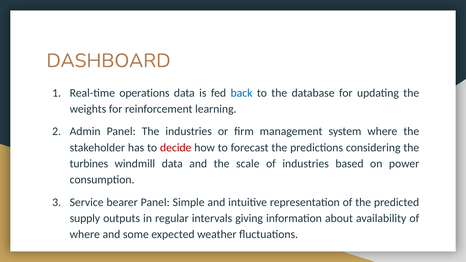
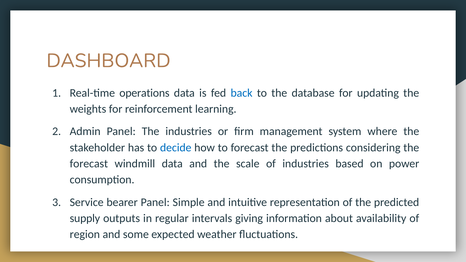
decide colour: red -> blue
turbines at (89, 164): turbines -> forecast
where at (85, 234): where -> region
